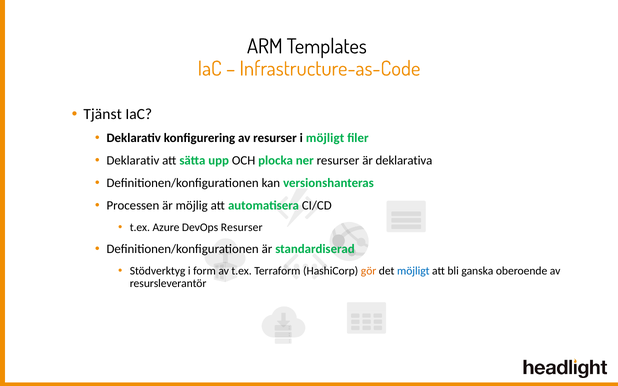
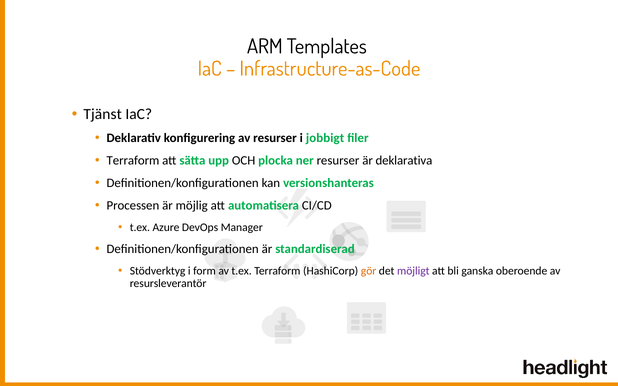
i möjligt: möjligt -> jobbigt
Deklarativ at (133, 161): Deklarativ -> Terraform
DevOps Resurser: Resurser -> Manager
möjligt at (413, 271) colour: blue -> purple
